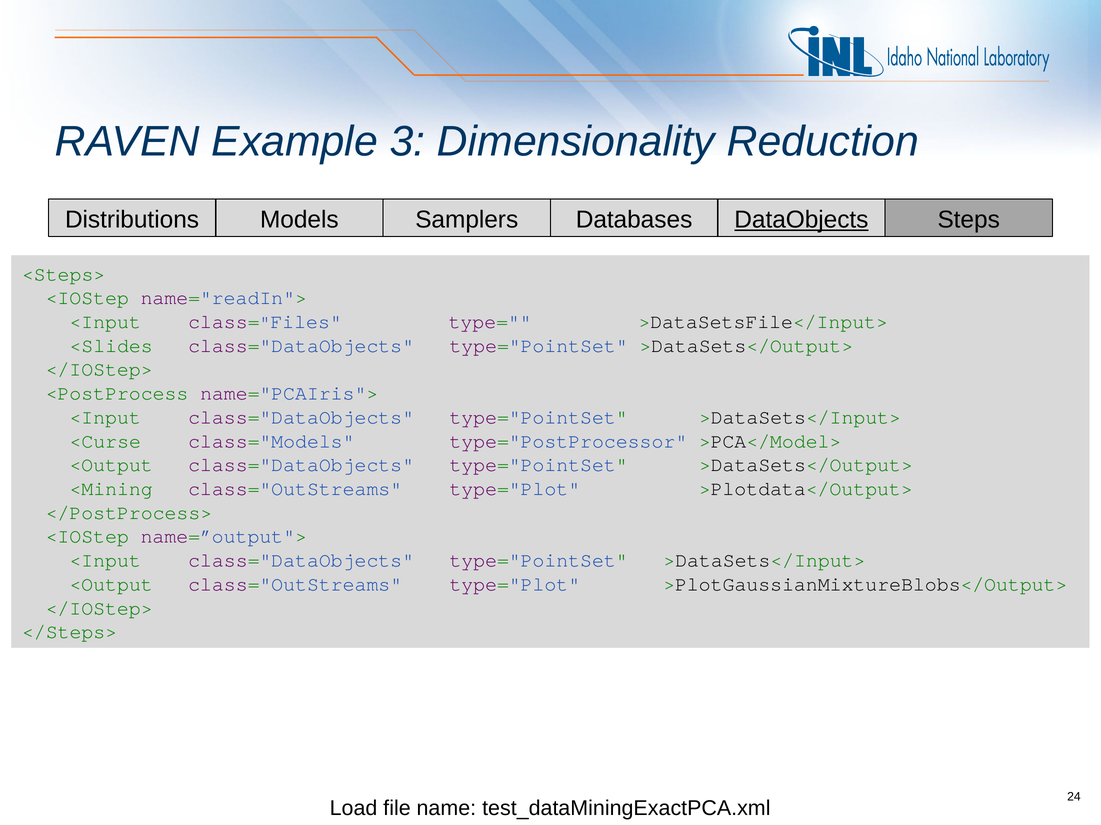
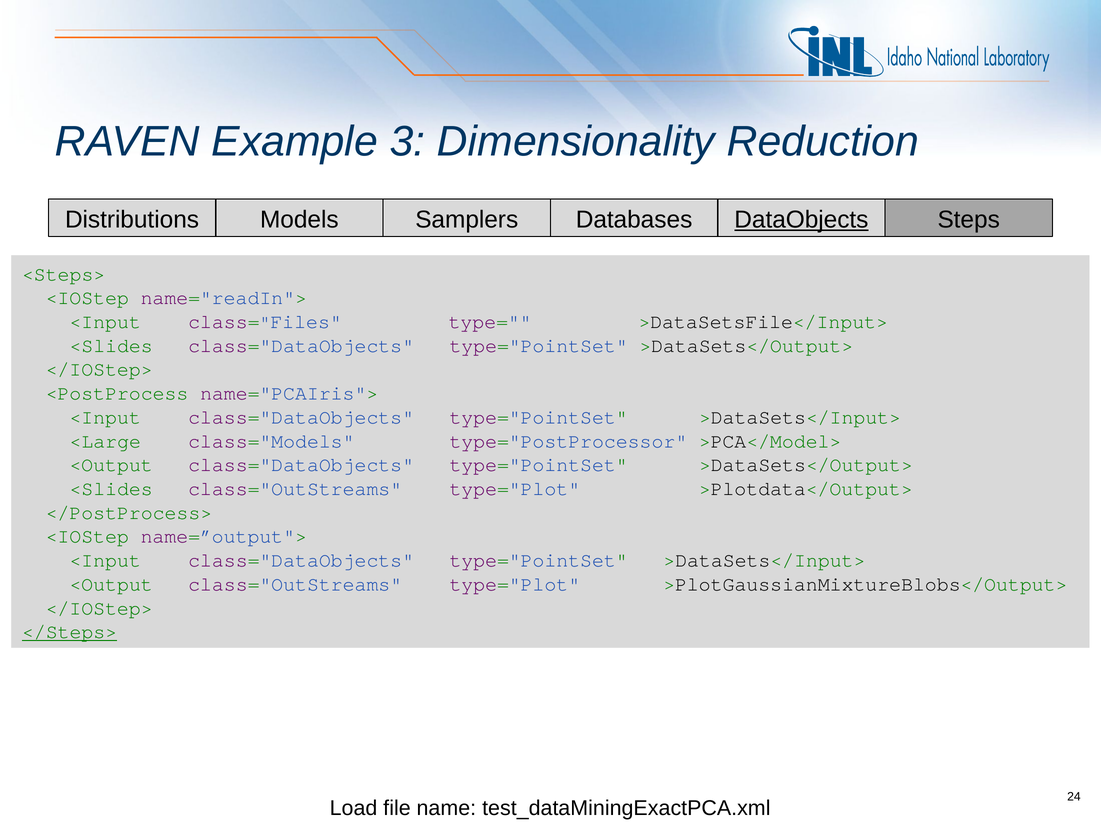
<Curse: <Curse -> <Large
<Mining at (111, 489): <Mining -> <Slides
</Steps> underline: none -> present
